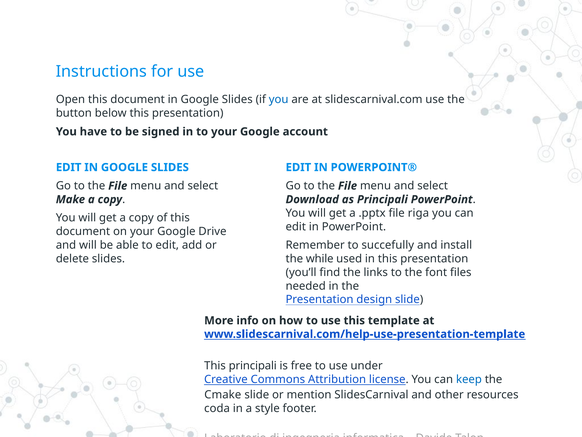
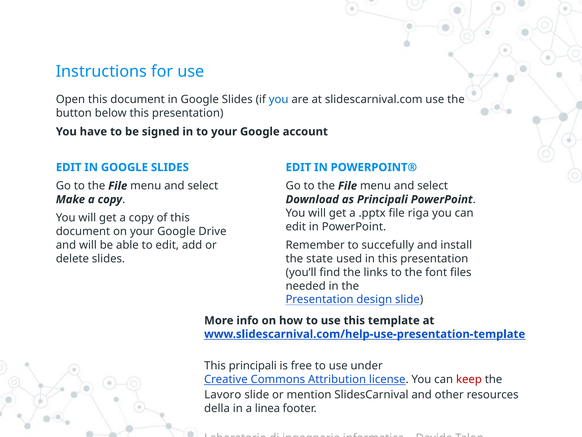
while: while -> state
keep colour: blue -> red
Cmake: Cmake -> Lavoro
coda: coda -> della
style: style -> linea
